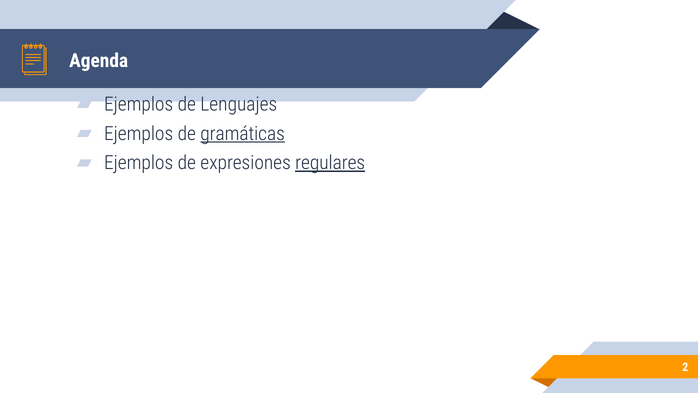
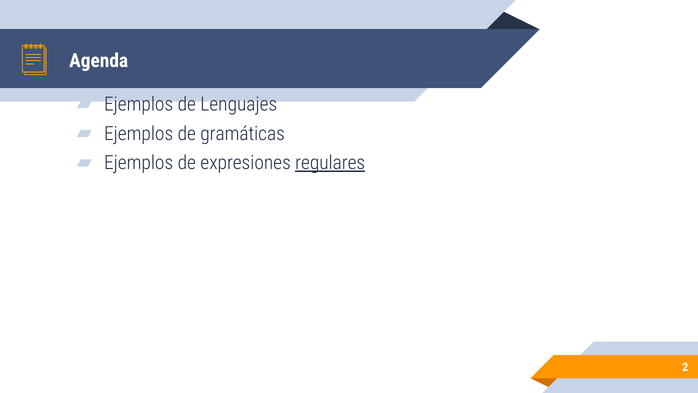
gramáticas underline: present -> none
